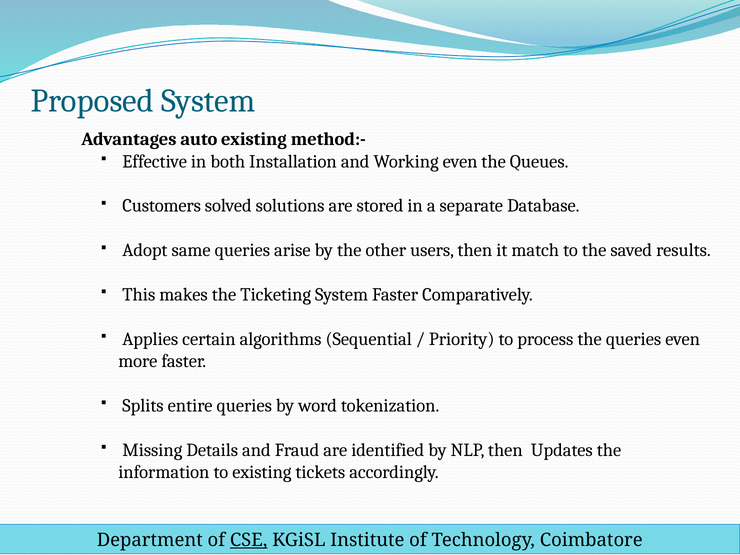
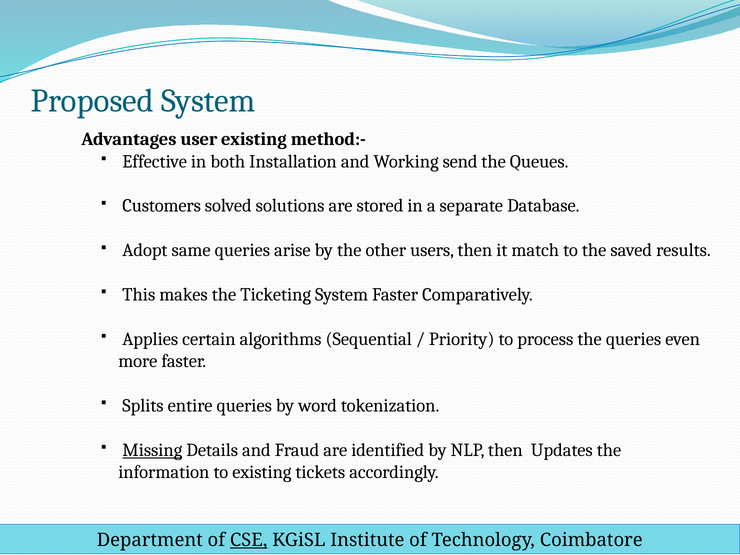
auto: auto -> user
Working even: even -> send
Missing underline: none -> present
